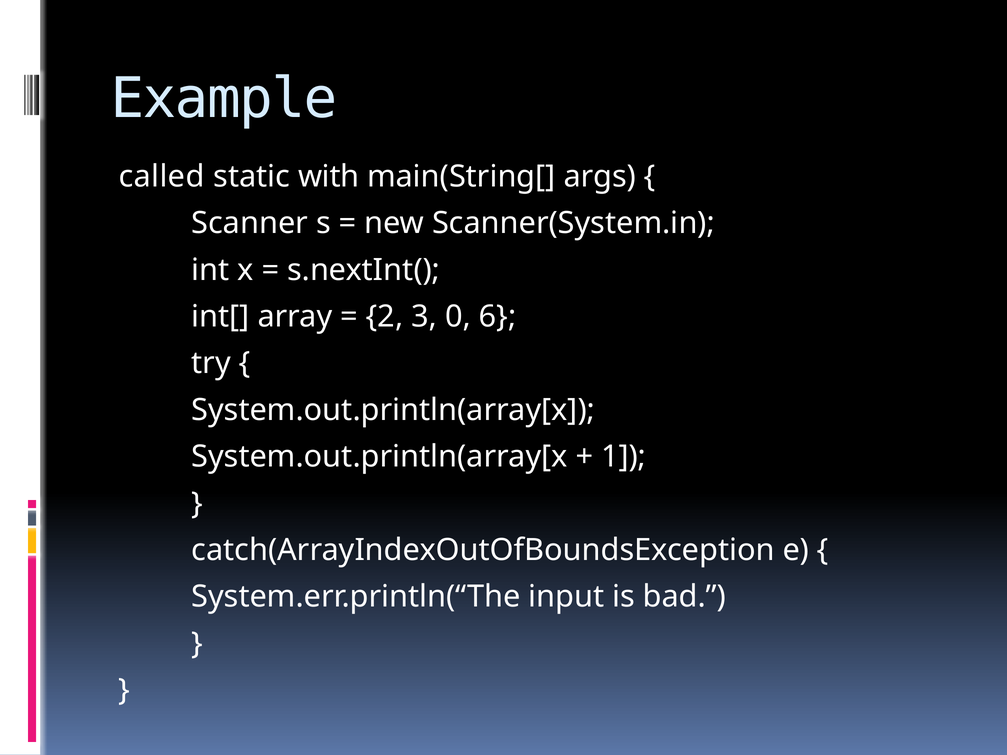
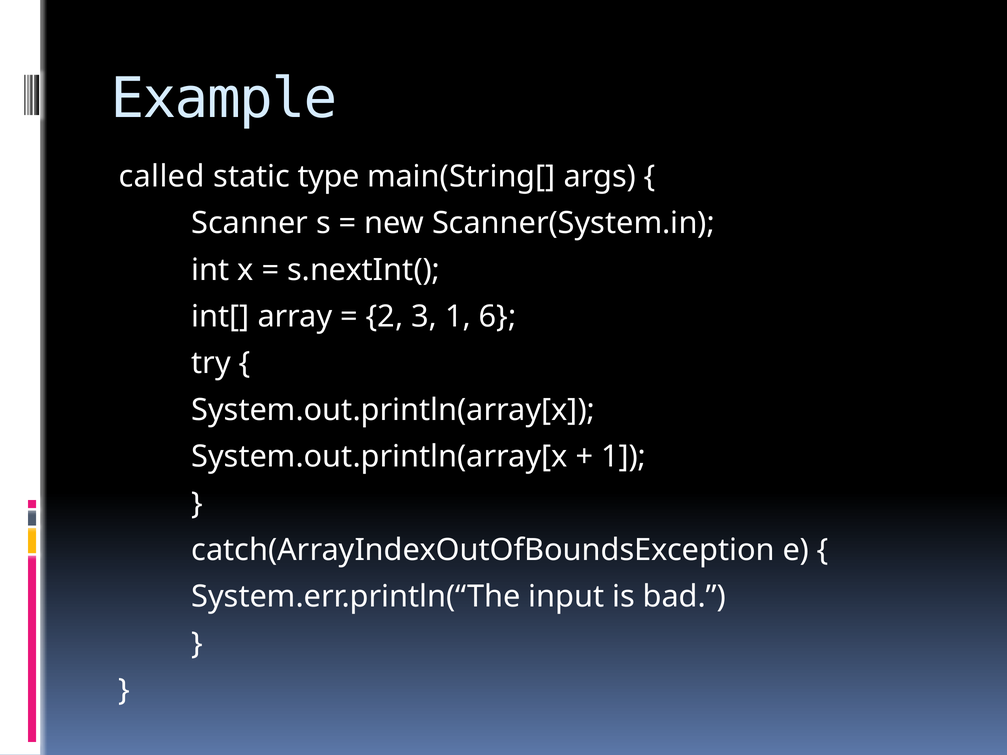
with: with -> type
3 0: 0 -> 1
